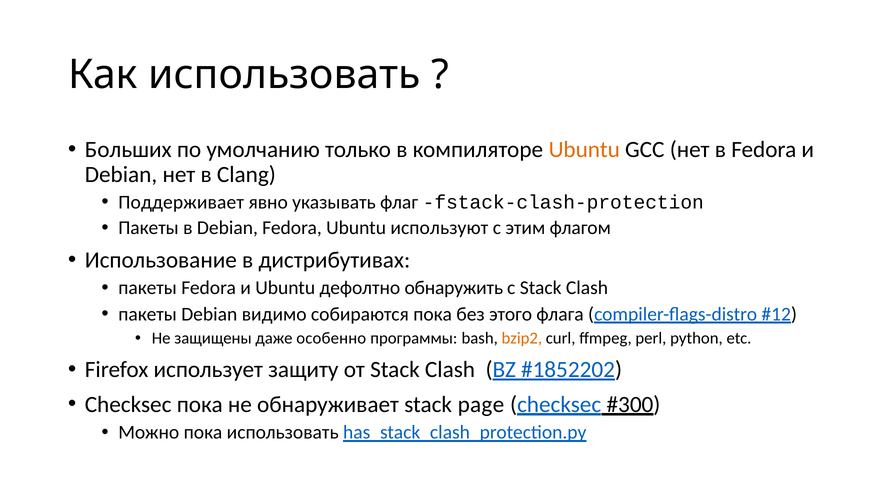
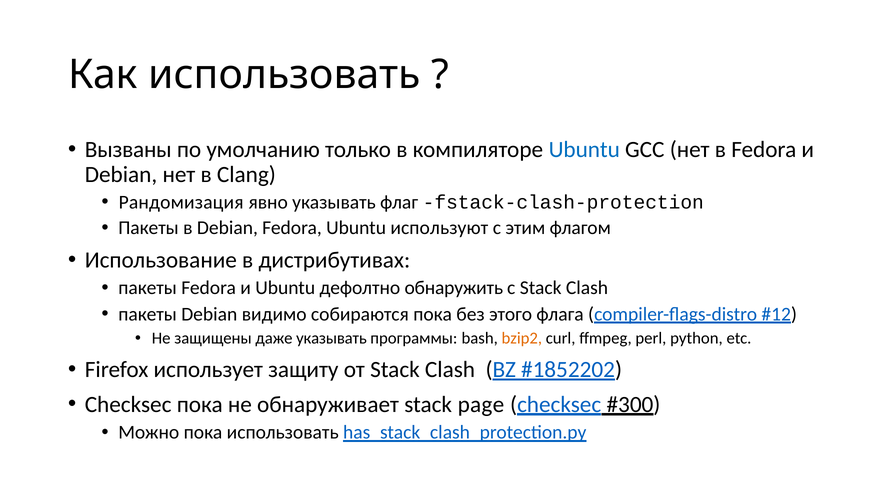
Больших: Больших -> Вызваны
Ubuntu at (584, 149) colour: orange -> blue
Поддерживает: Поддерживает -> Рандомизация
даже особенно: особенно -> указывать
